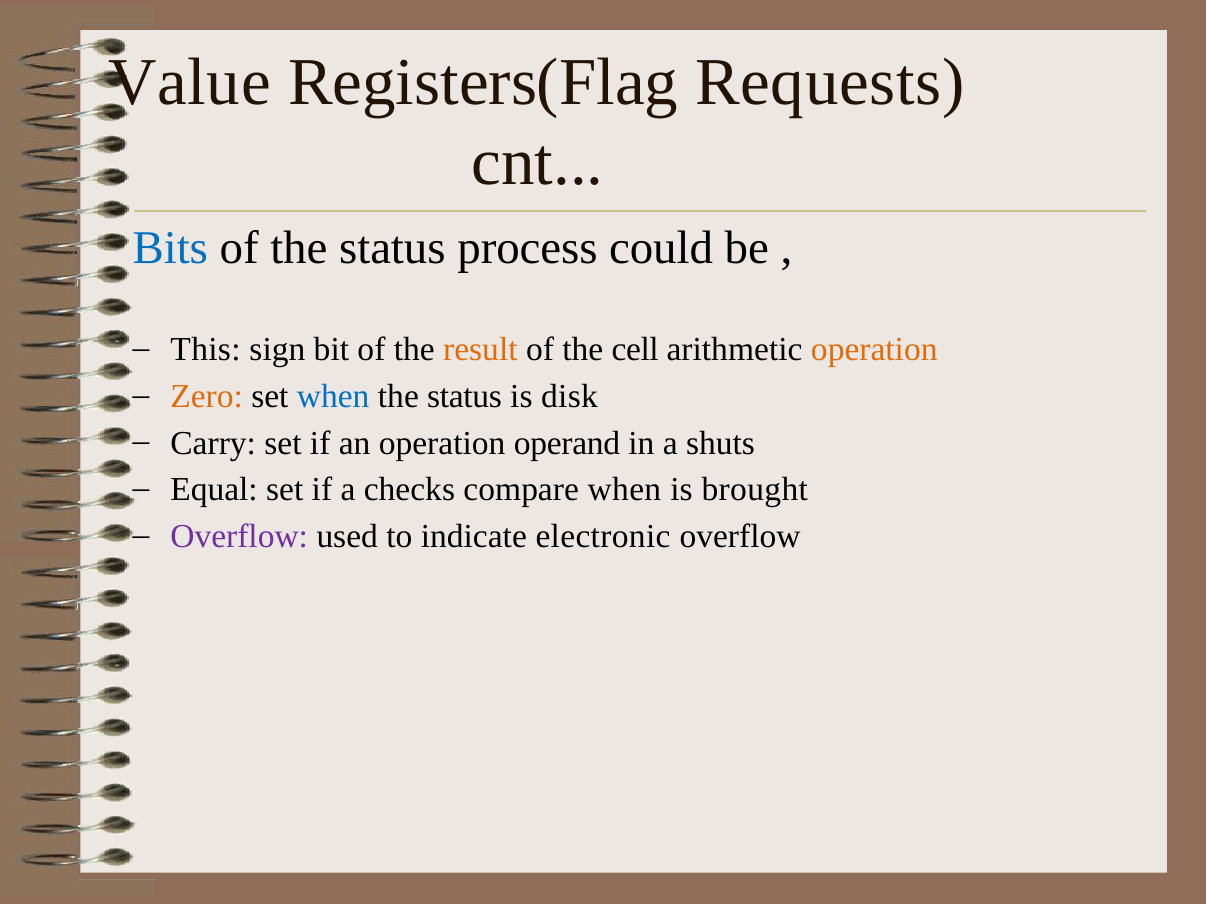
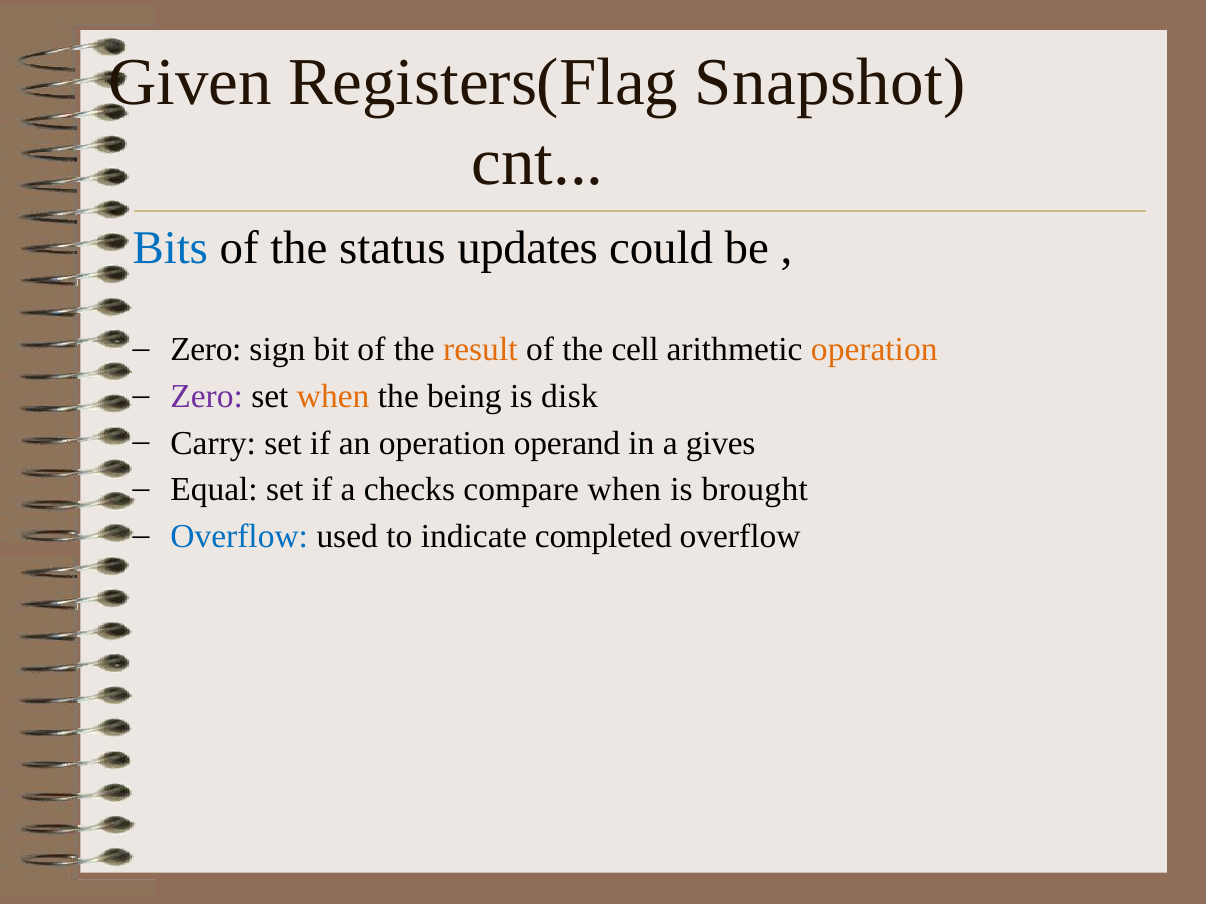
Value: Value -> Given
Requests: Requests -> Snapshot
process: process -> updates
This at (206, 349): This -> Zero
Zero at (207, 396) colour: orange -> purple
when at (333, 396) colour: blue -> orange
status at (465, 396): status -> being
shuts: shuts -> gives
Overflow at (239, 537) colour: purple -> blue
electronic: electronic -> completed
